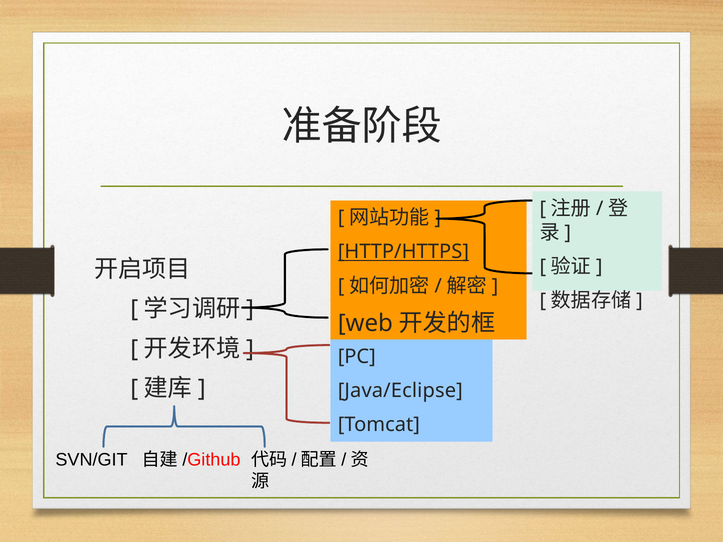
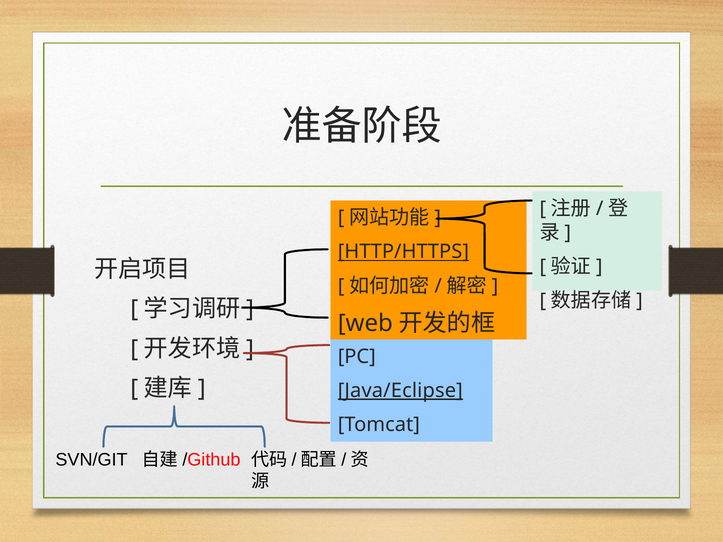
Java/Eclipse underline: none -> present
